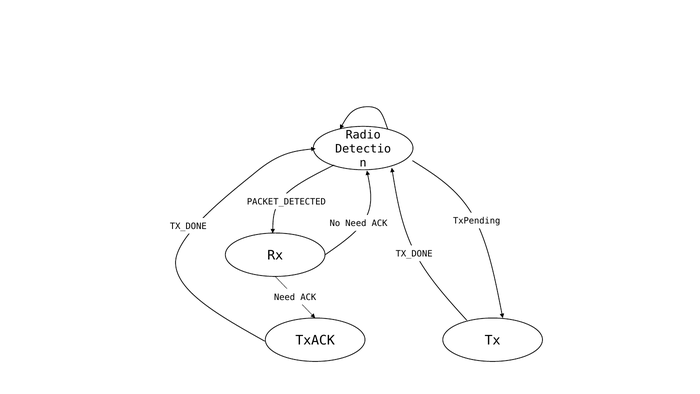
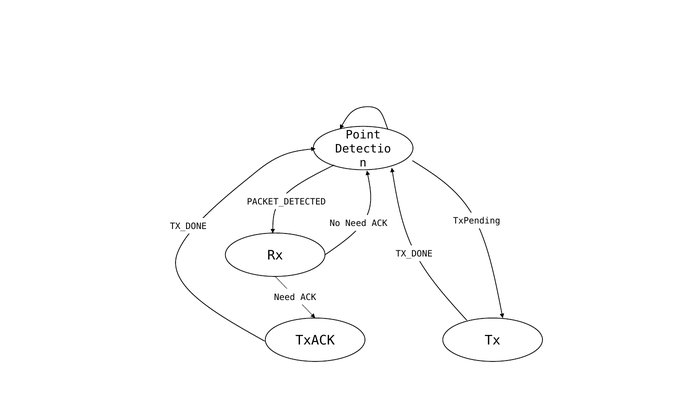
Radio: Radio -> Point
